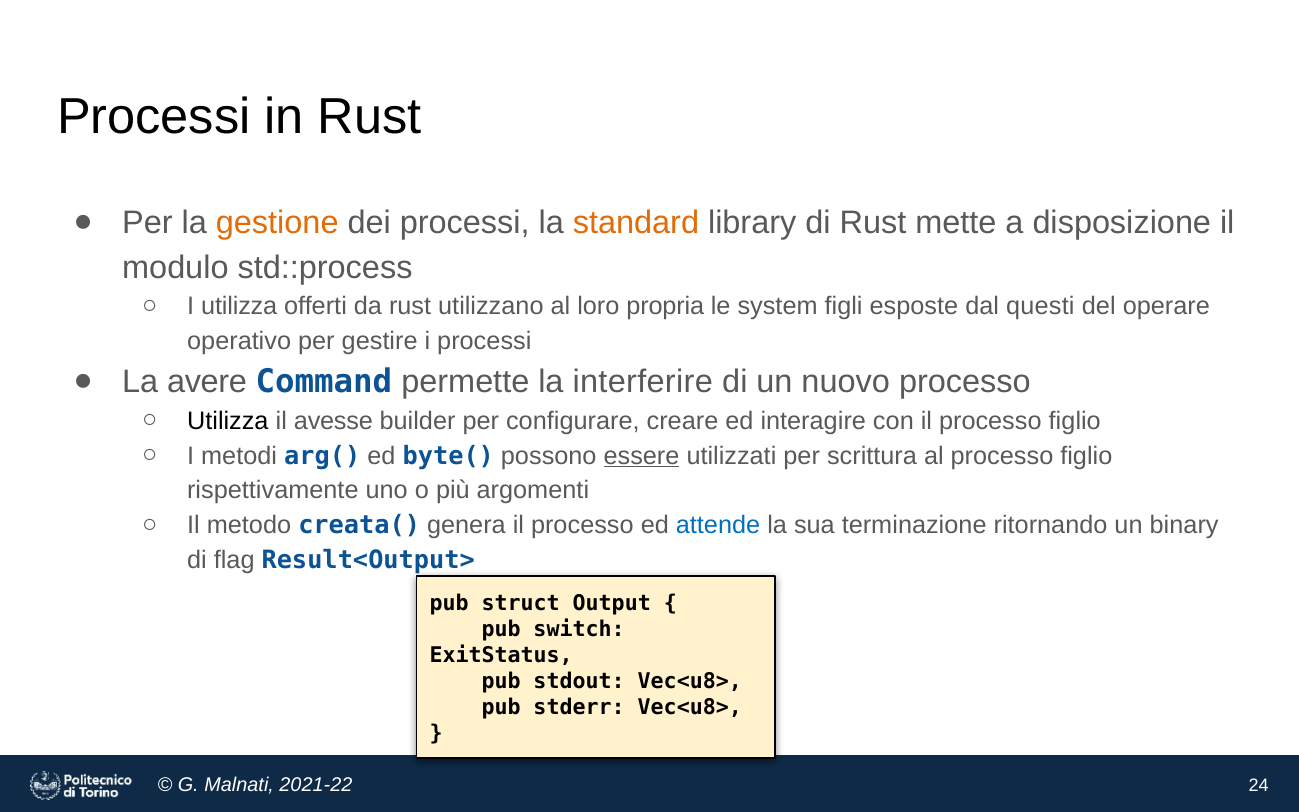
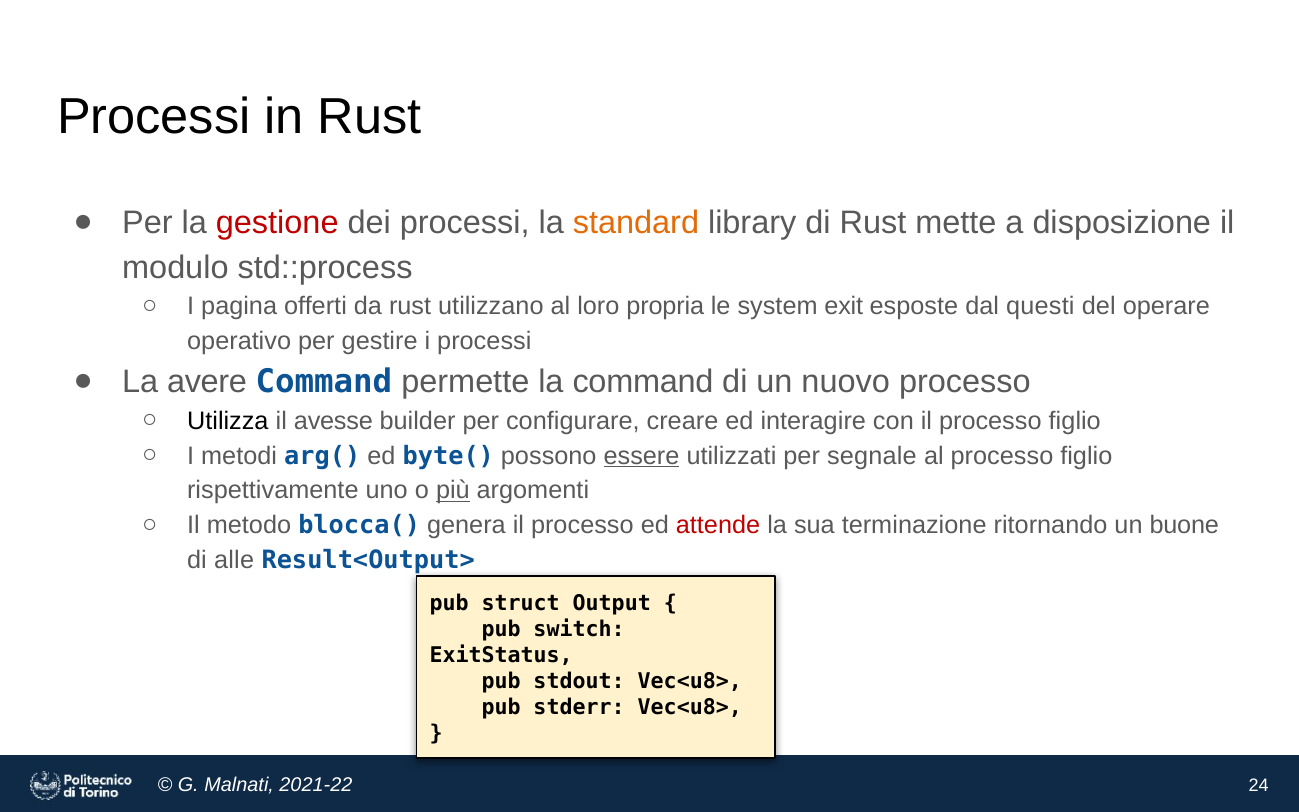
gestione colour: orange -> red
I utilizza: utilizza -> pagina
figli: figli -> exit
la interferire: interferire -> command
scrittura: scrittura -> segnale
più underline: none -> present
creata(: creata( -> blocca(
attende colour: blue -> red
binary: binary -> buone
flag: flag -> alle
